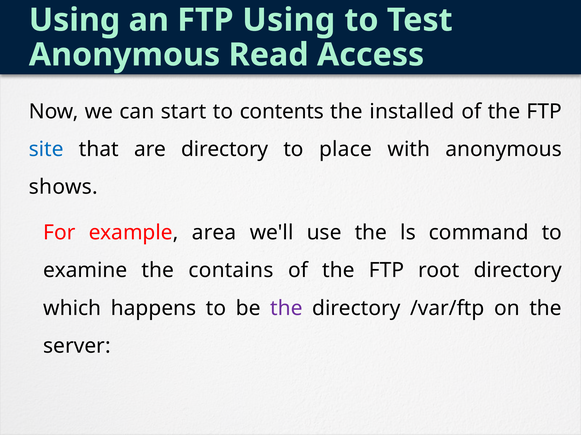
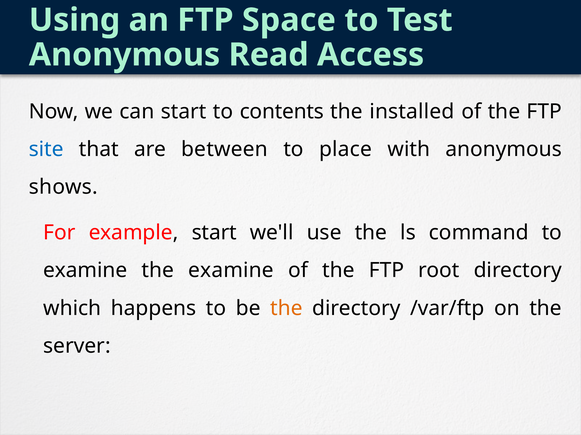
FTP Using: Using -> Space
are directory: directory -> between
example area: area -> start
the contains: contains -> examine
the at (286, 309) colour: purple -> orange
